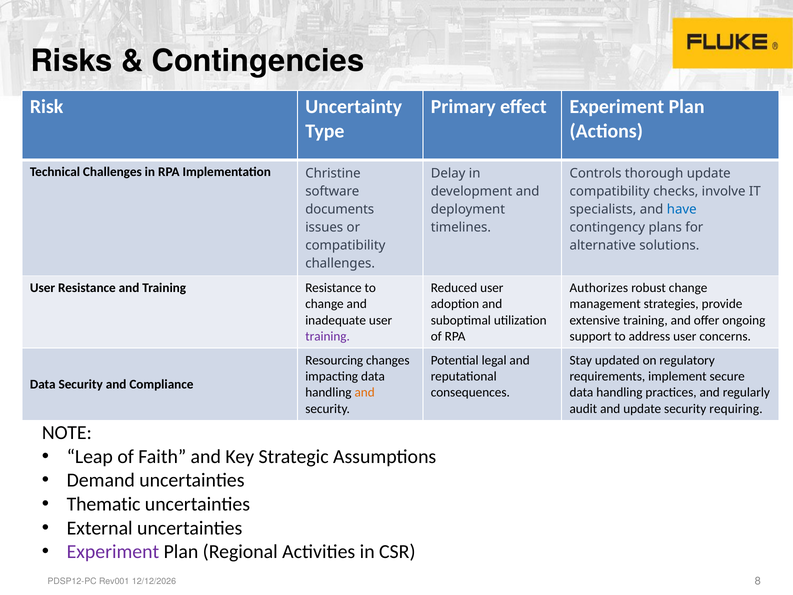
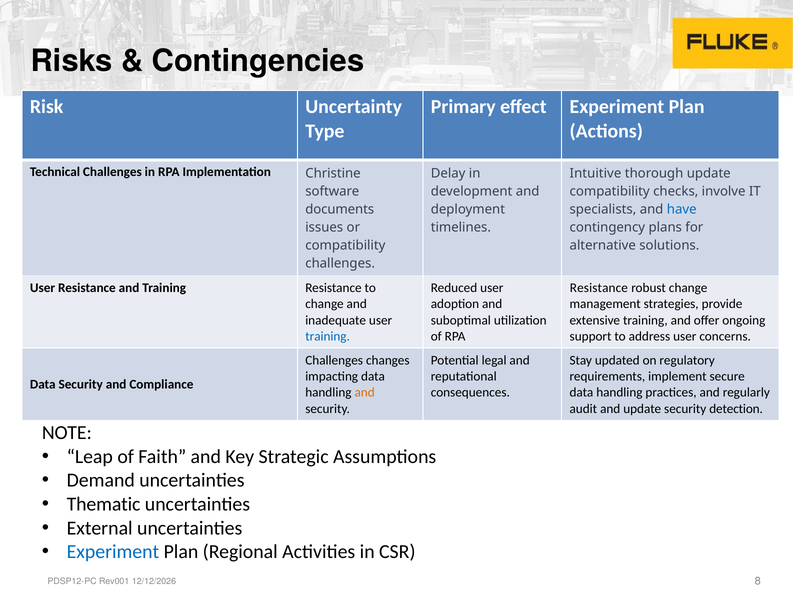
Controls: Controls -> Intuitive
Authorizes at (599, 288): Authorizes -> Resistance
training at (328, 336) colour: purple -> blue
Resourcing at (334, 360): Resourcing -> Challenges
requiring: requiring -> detection
Experiment at (113, 552) colour: purple -> blue
